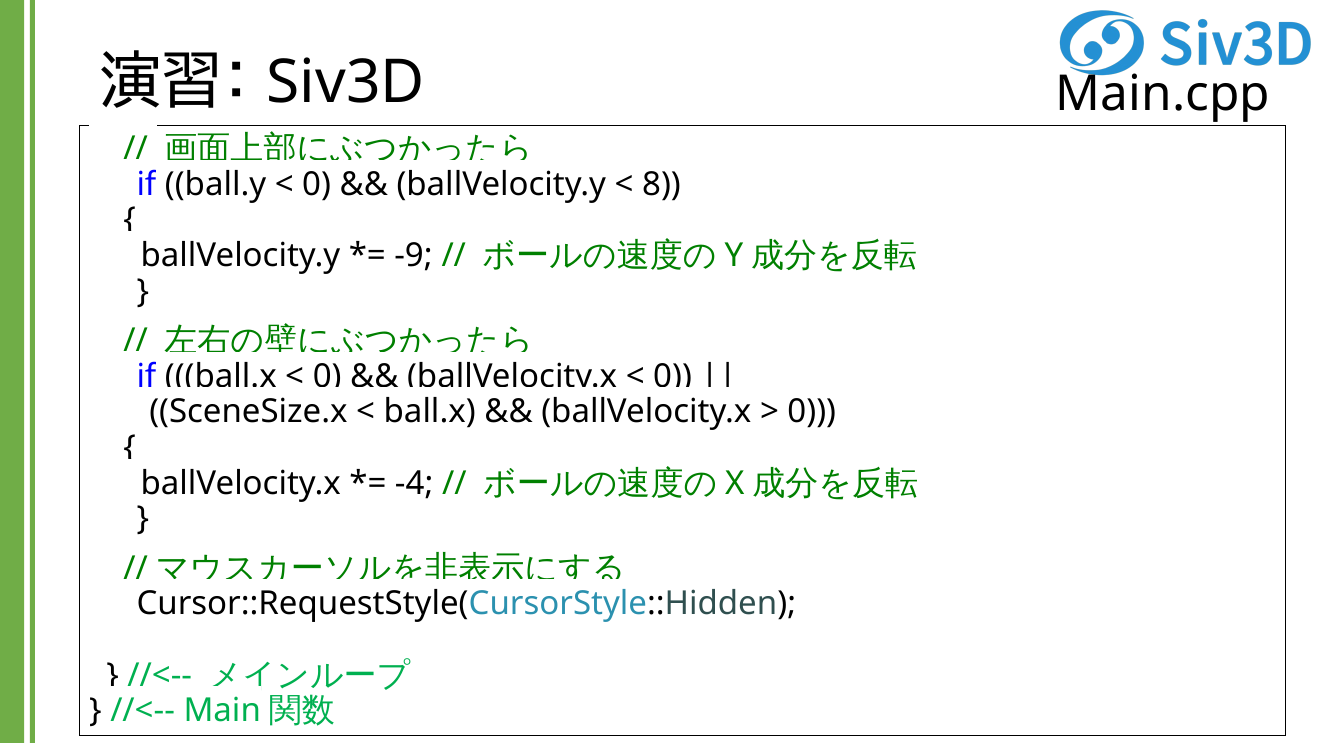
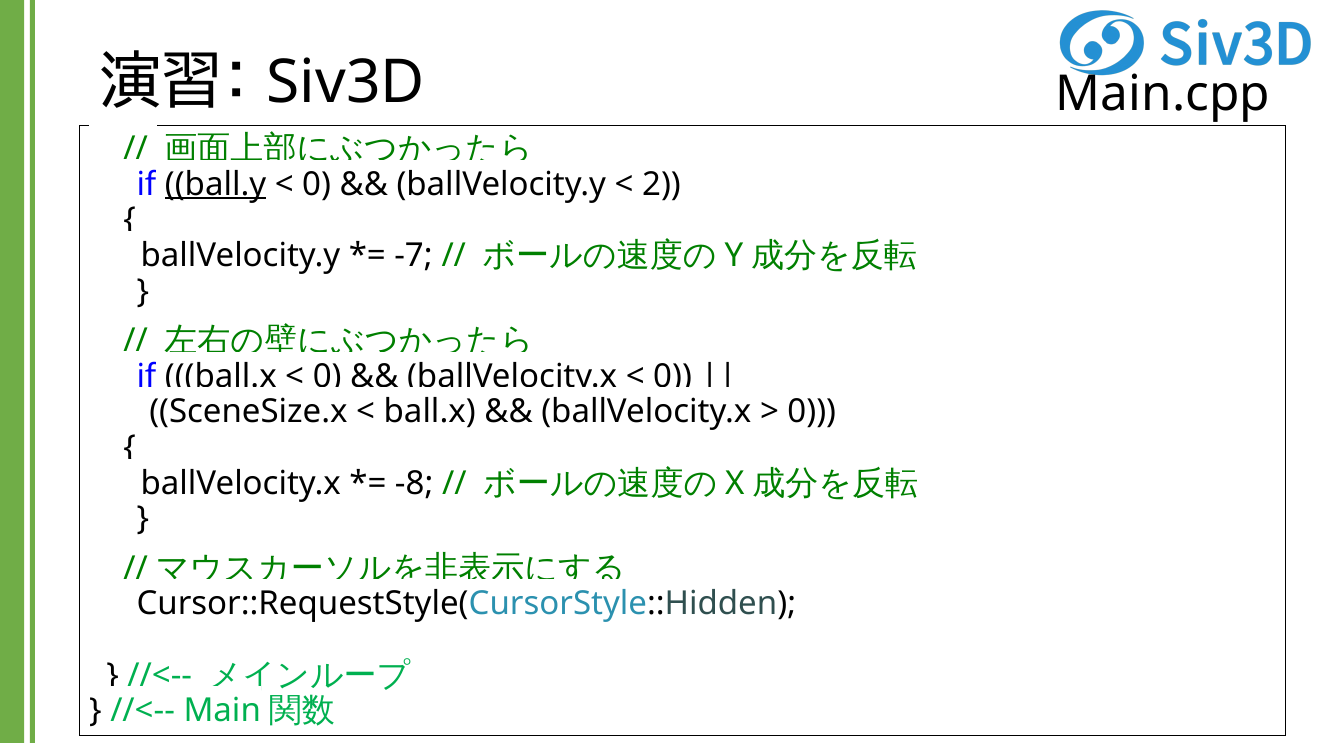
ball.y underline: none -> present
8: 8 -> 2
-9: -9 -> -7
-4: -4 -> -8
